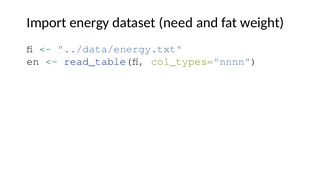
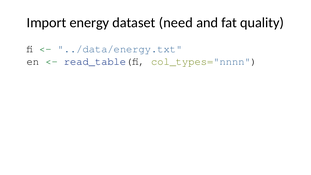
weight: weight -> quality
